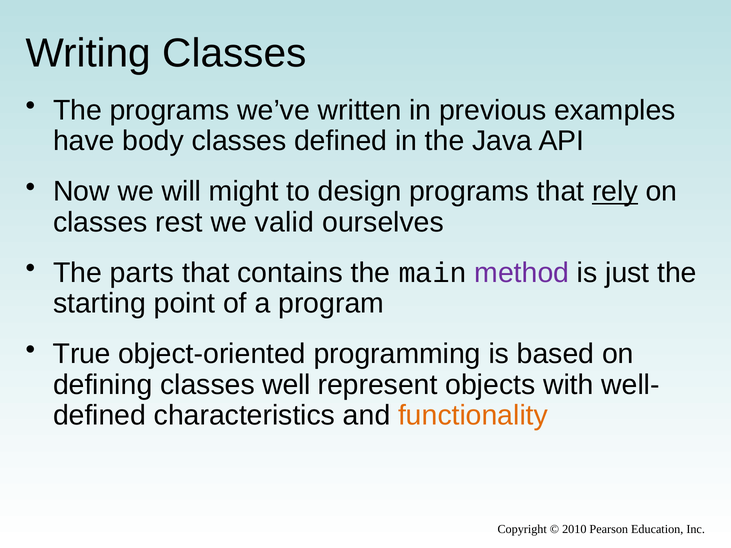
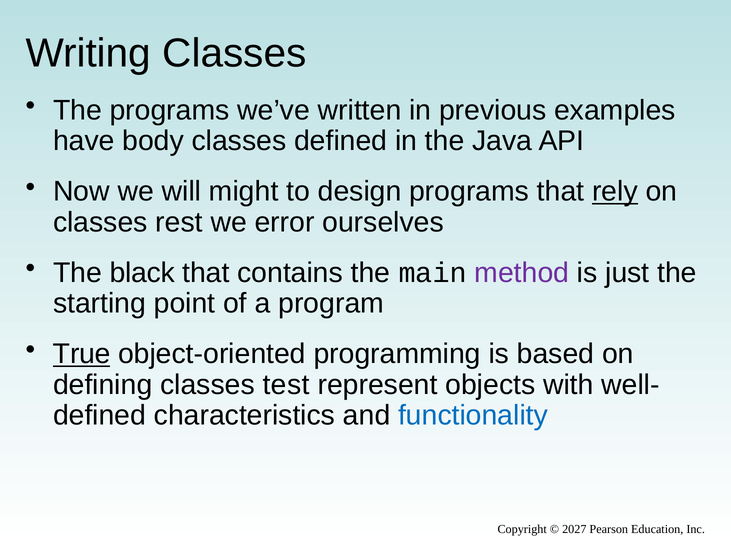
valid: valid -> error
parts: parts -> black
True underline: none -> present
well: well -> test
functionality colour: orange -> blue
2010: 2010 -> 2027
